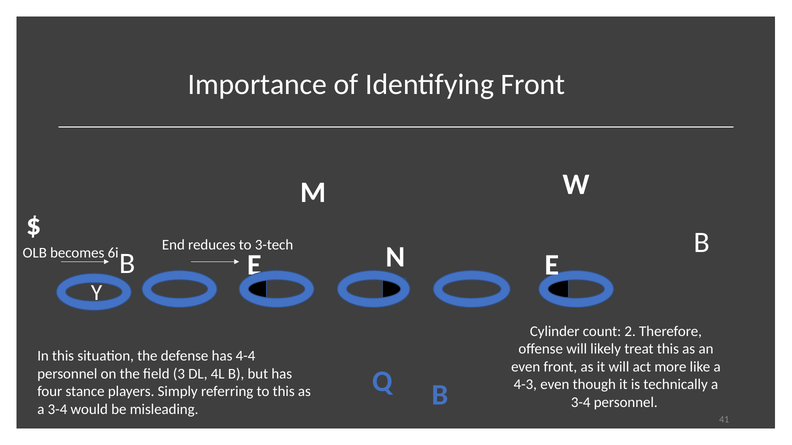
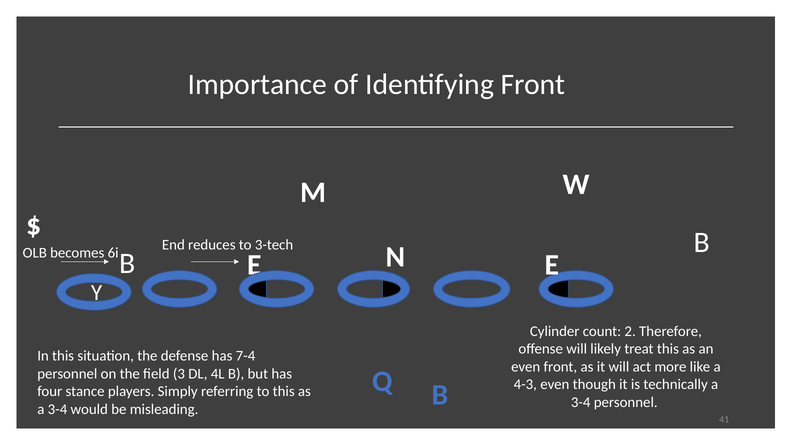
4-4: 4-4 -> 7-4
